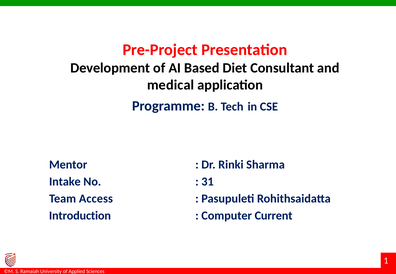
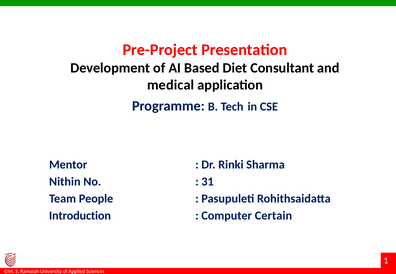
Intake: Intake -> Nithin
Access: Access -> People
Current: Current -> Certain
